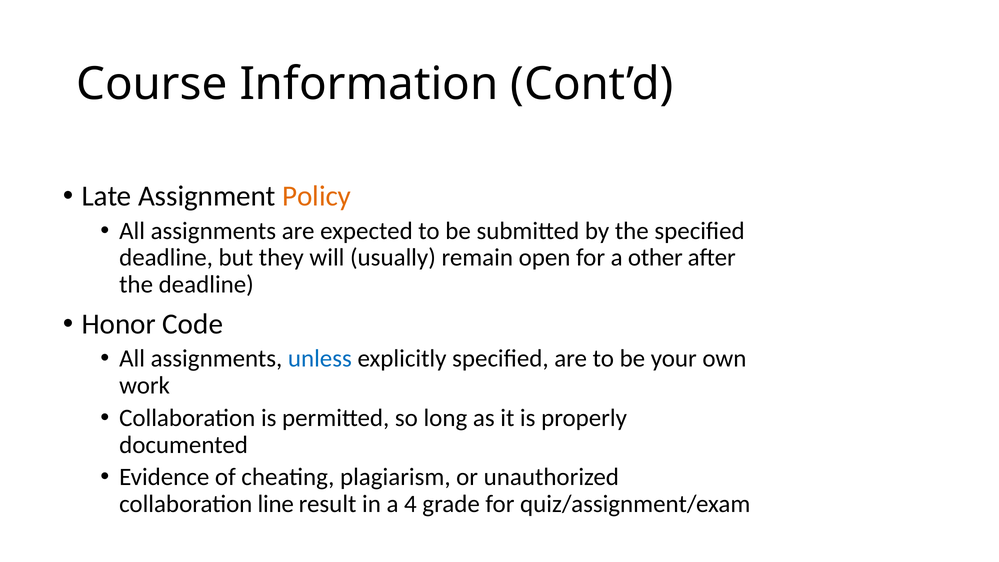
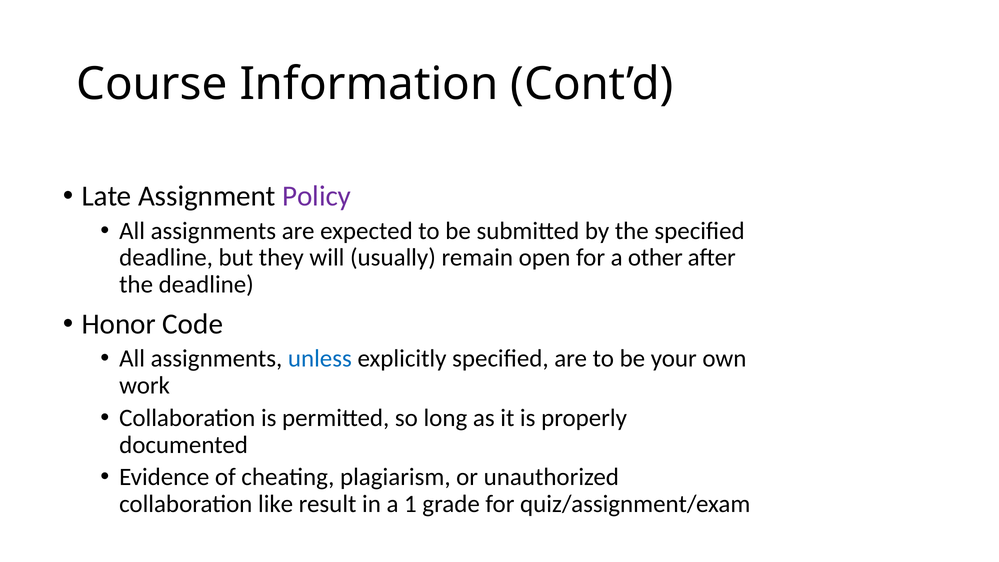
Policy colour: orange -> purple
line: line -> like
4: 4 -> 1
